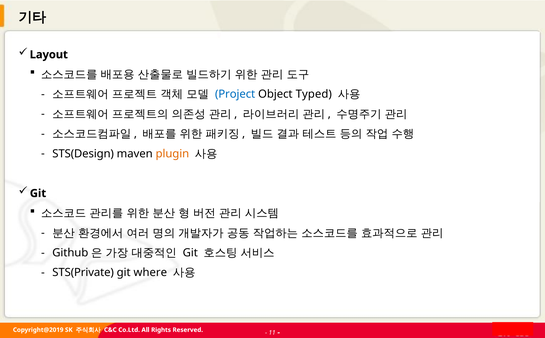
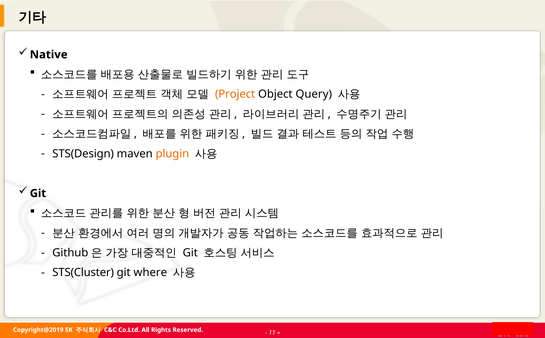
Layout: Layout -> Native
Project colour: blue -> orange
Typed: Typed -> Query
STS(Private: STS(Private -> STS(Cluster
